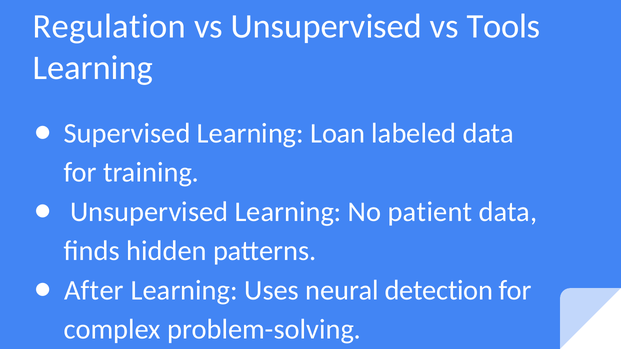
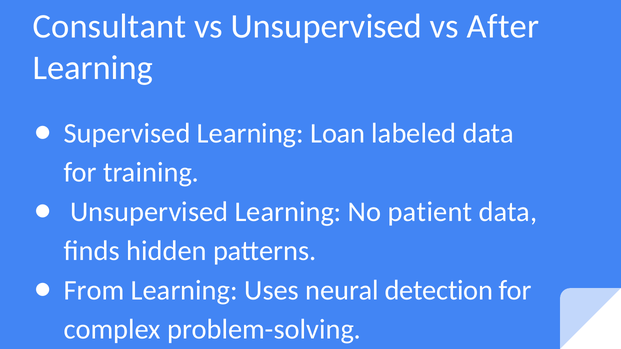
Regulation: Regulation -> Consultant
Tools: Tools -> After
After: After -> From
